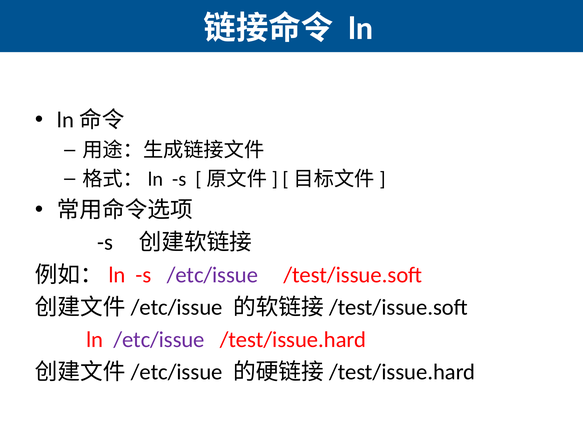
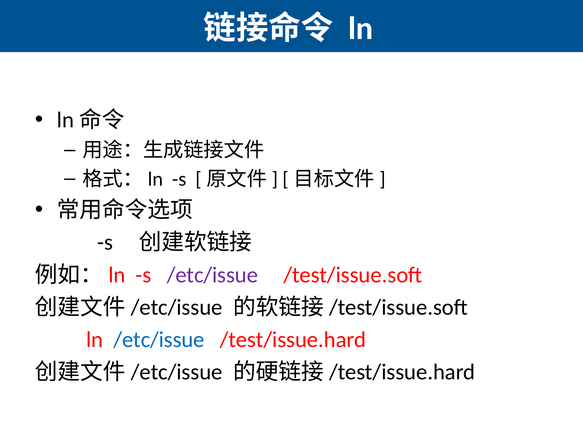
/etc/issue at (159, 340) colour: purple -> blue
